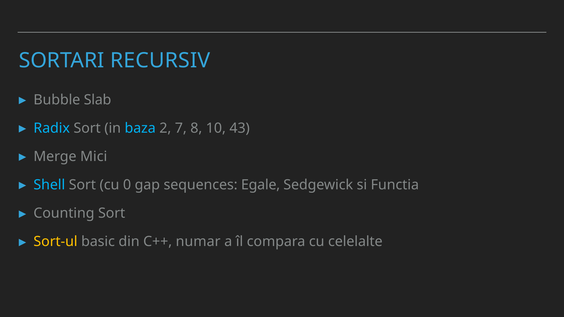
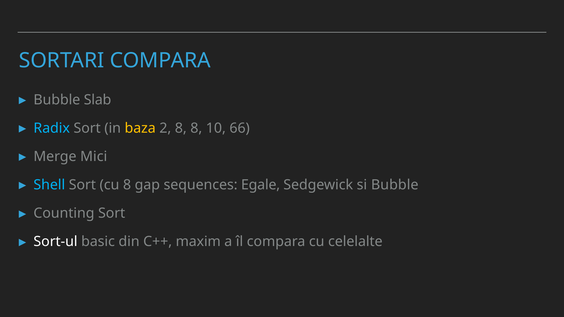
SORTARI RECURSIV: RECURSIV -> COMPARA
baza colour: light blue -> yellow
2 7: 7 -> 8
43: 43 -> 66
cu 0: 0 -> 8
si Functia: Functia -> Bubble
Sort-ul colour: yellow -> white
numar: numar -> maxim
